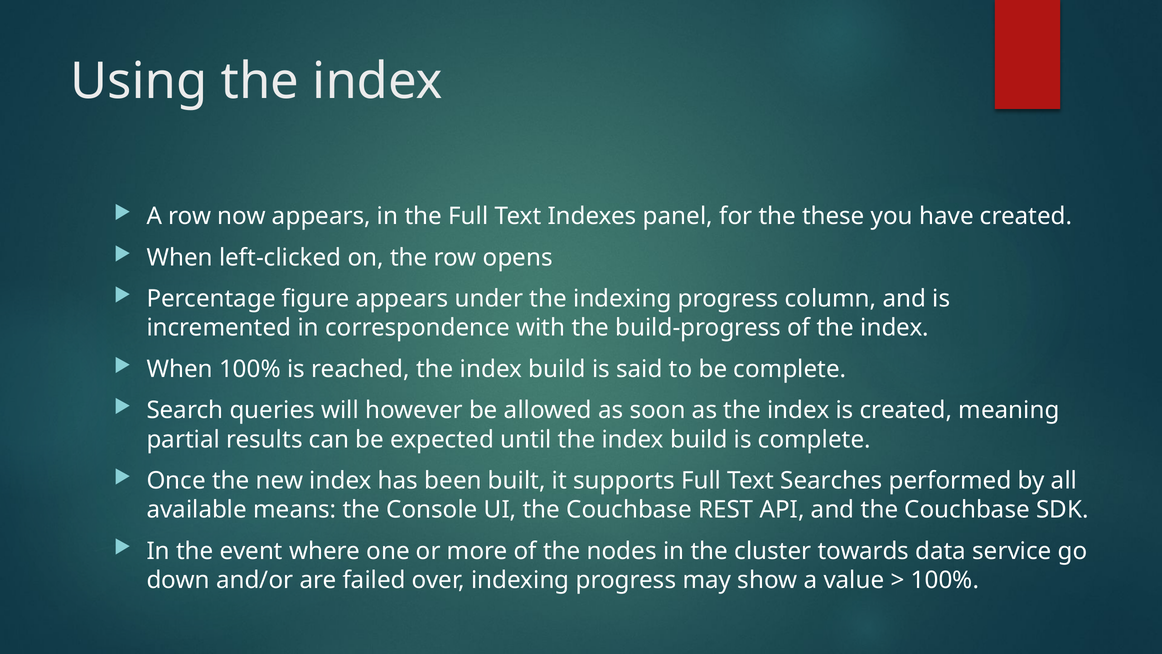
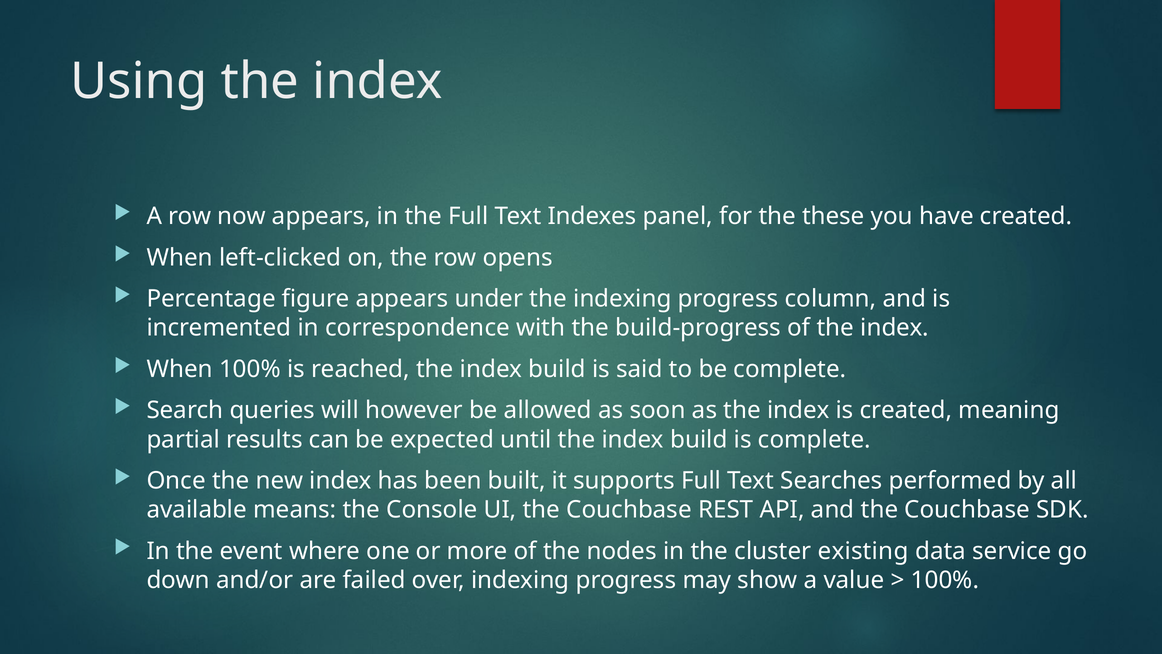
towards: towards -> existing
